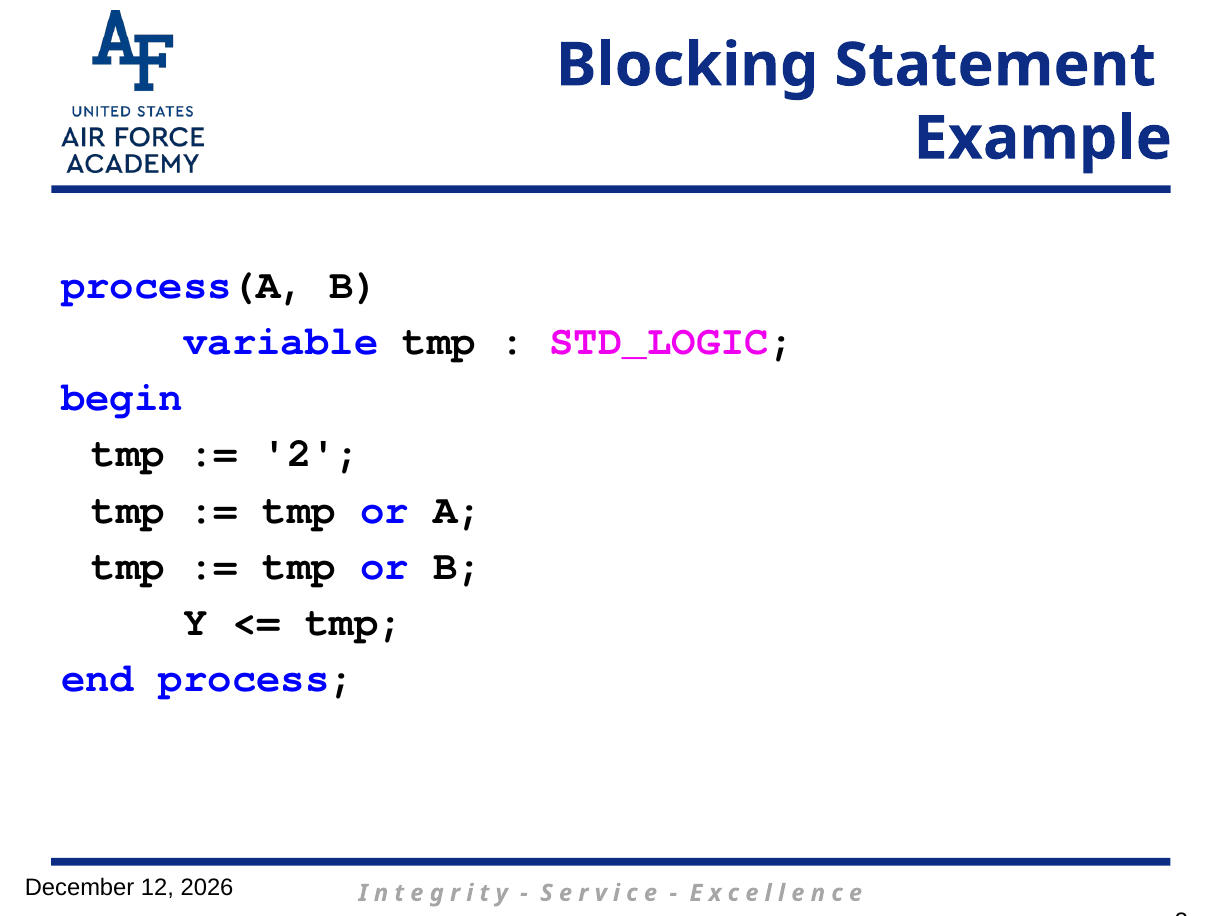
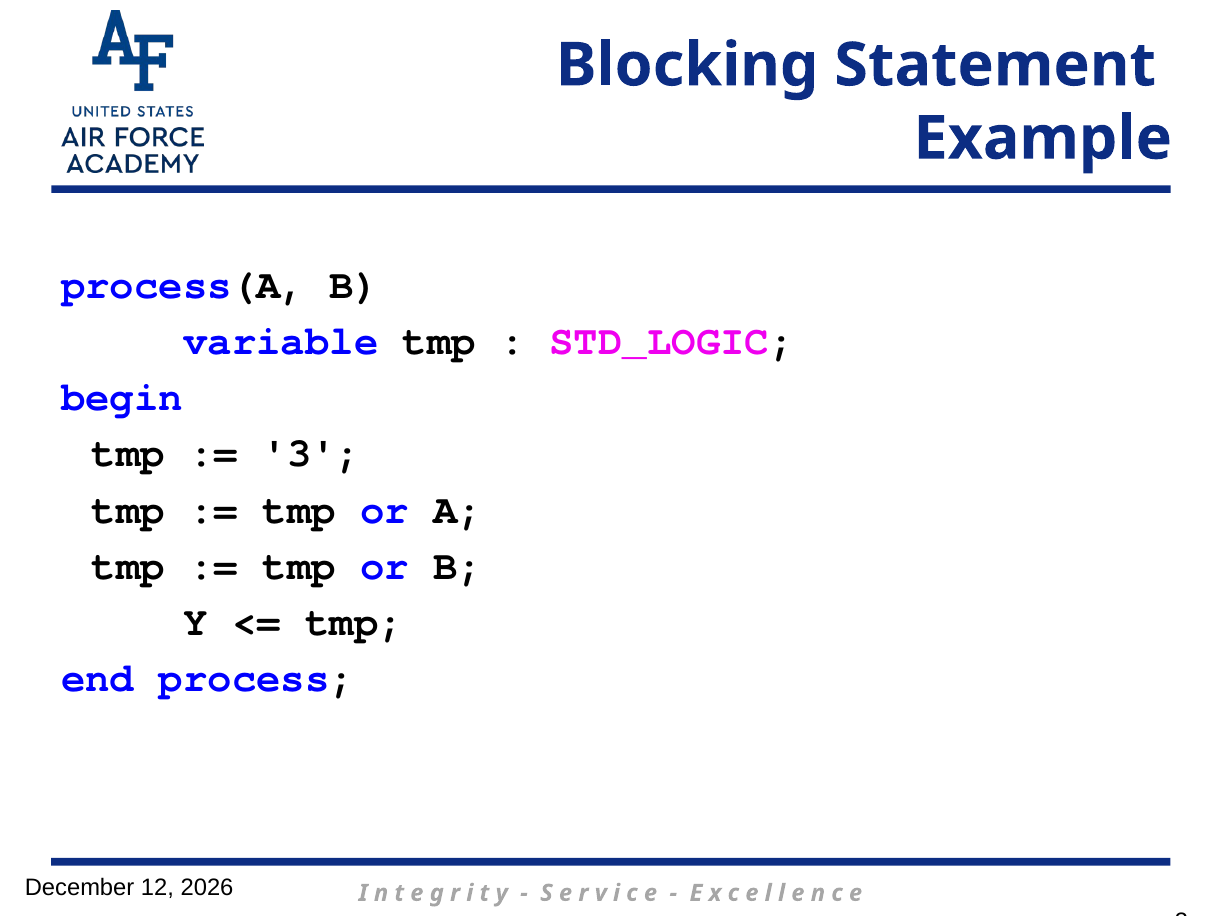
2 at (311, 453): 2 -> 3
